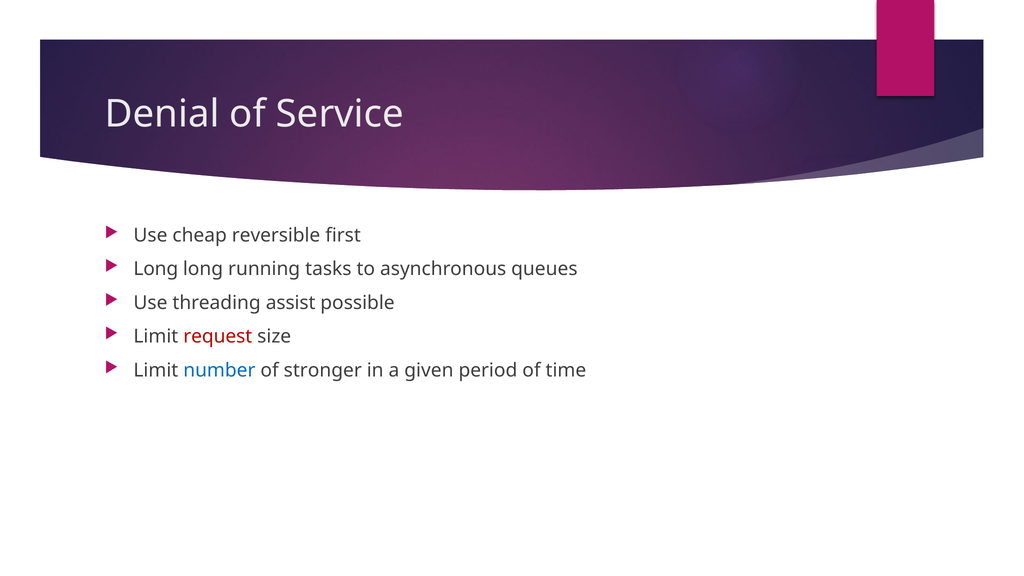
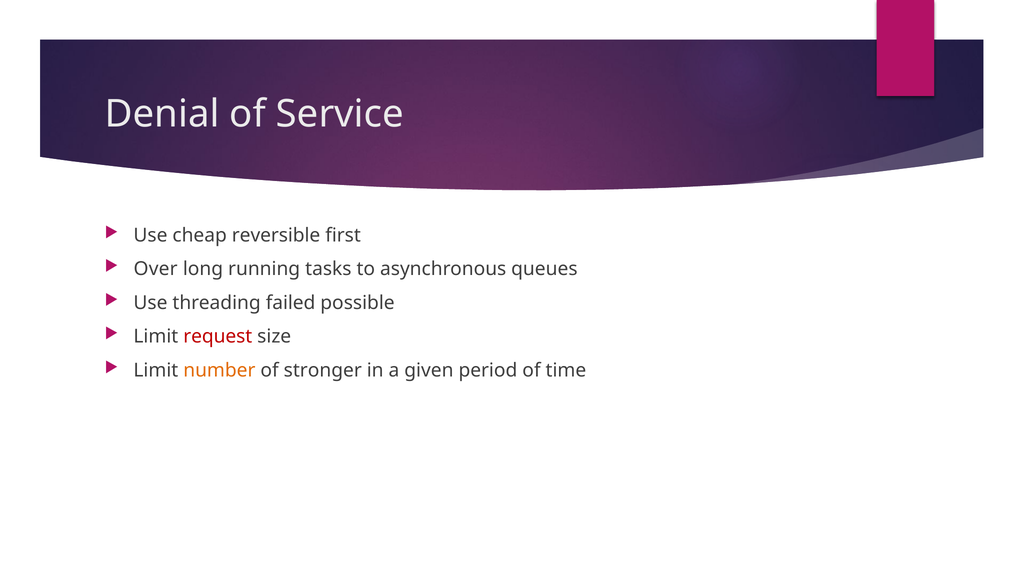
Long at (156, 269): Long -> Over
assist: assist -> failed
number colour: blue -> orange
